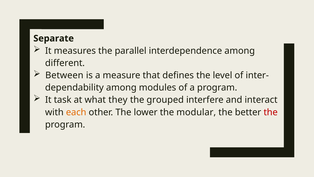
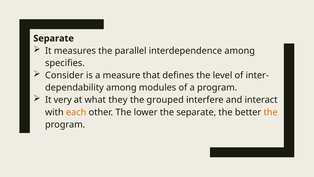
different: different -> specifies
Between: Between -> Consider
task: task -> very
the modular: modular -> separate
the at (271, 112) colour: red -> orange
